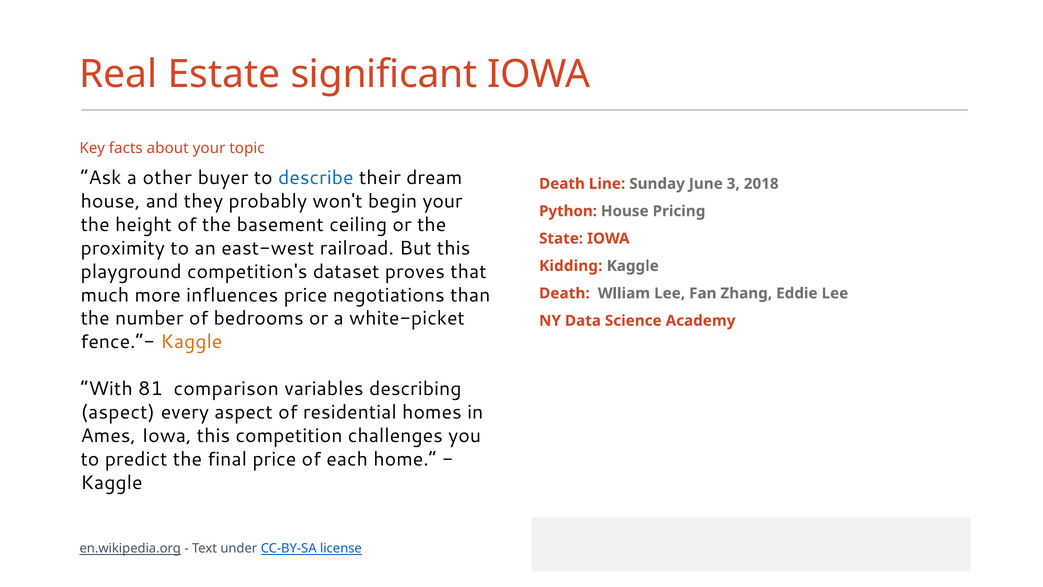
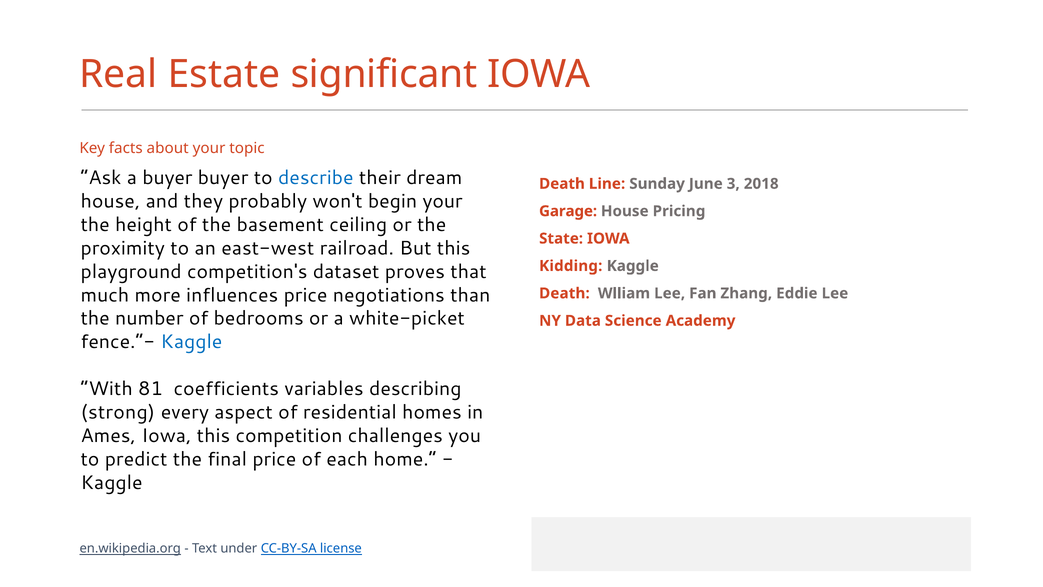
a other: other -> buyer
Python: Python -> Garage
Kaggle at (191, 342) colour: orange -> blue
comparison: comparison -> coefficients
aspect at (118, 412): aspect -> strong
